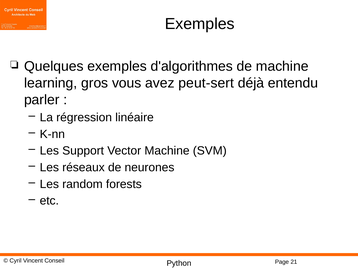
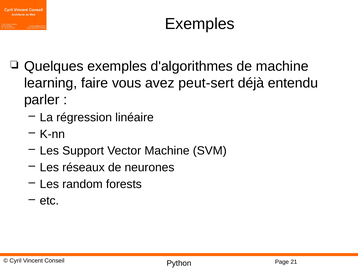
gros: gros -> faire
